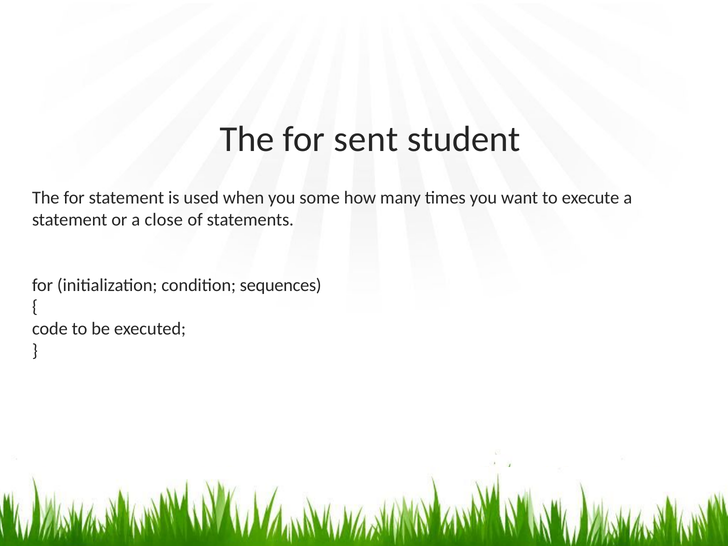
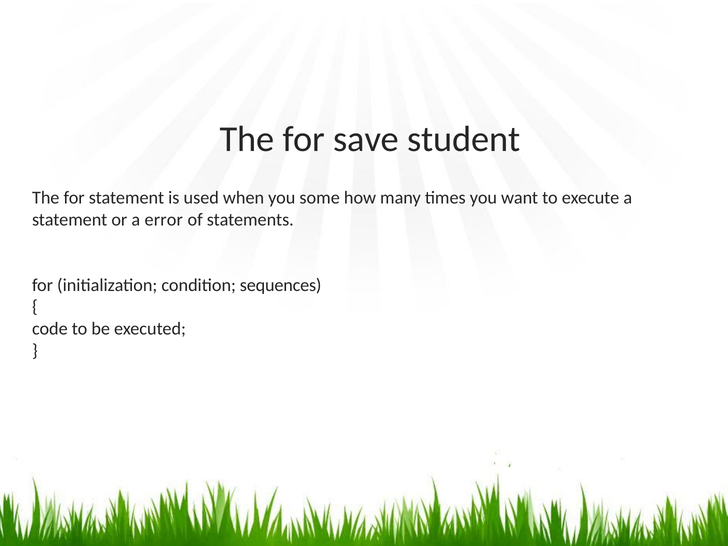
sent: sent -> save
close: close -> error
